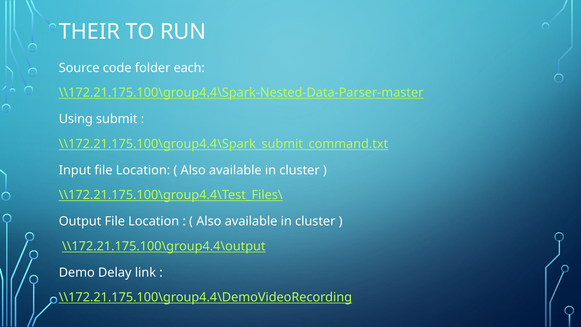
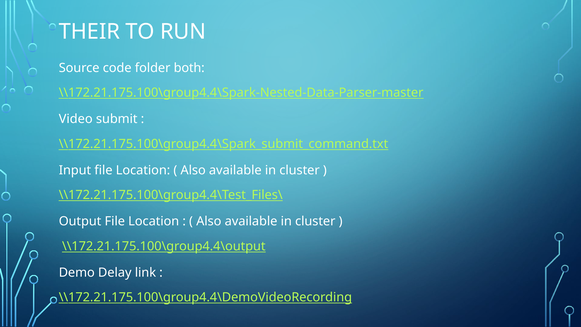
each: each -> both
Using: Using -> Video
